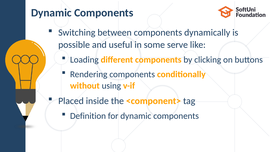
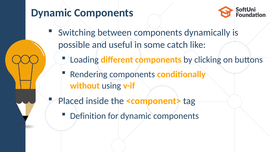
serve: serve -> catch
